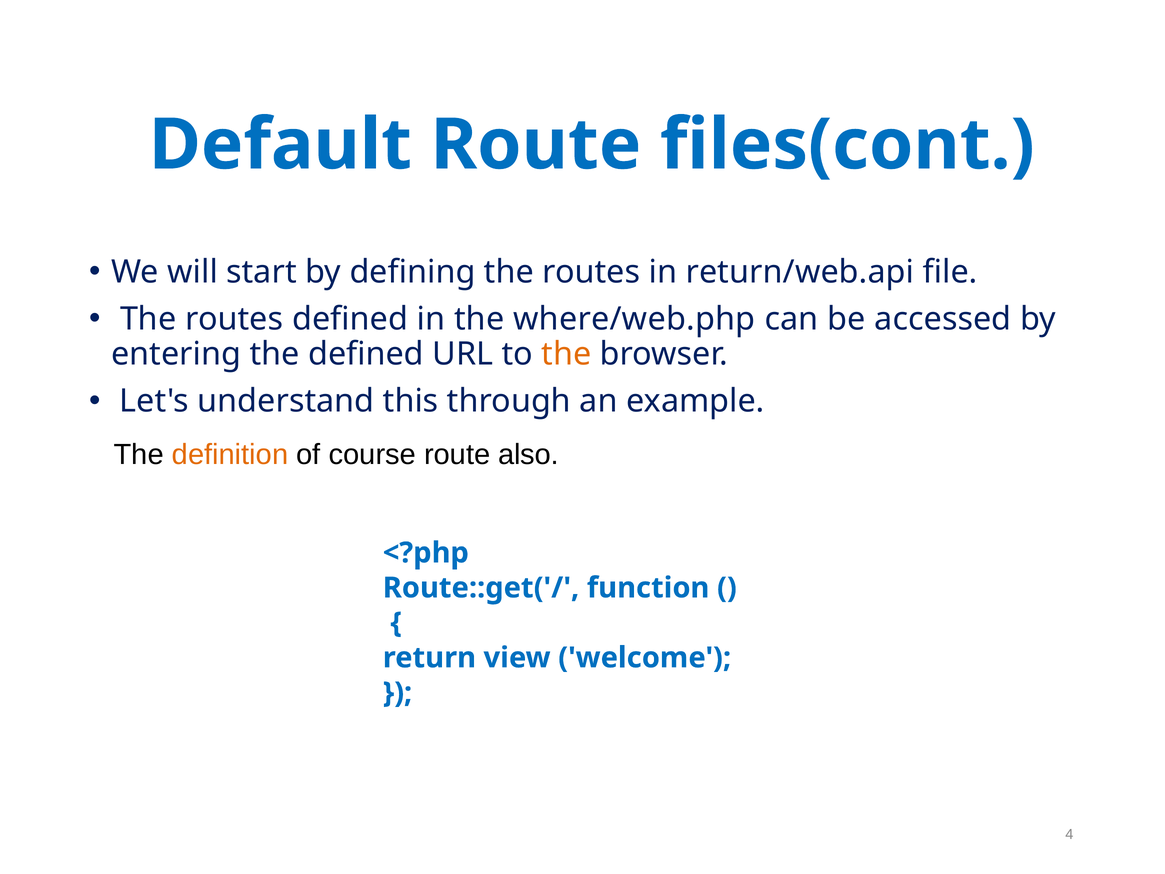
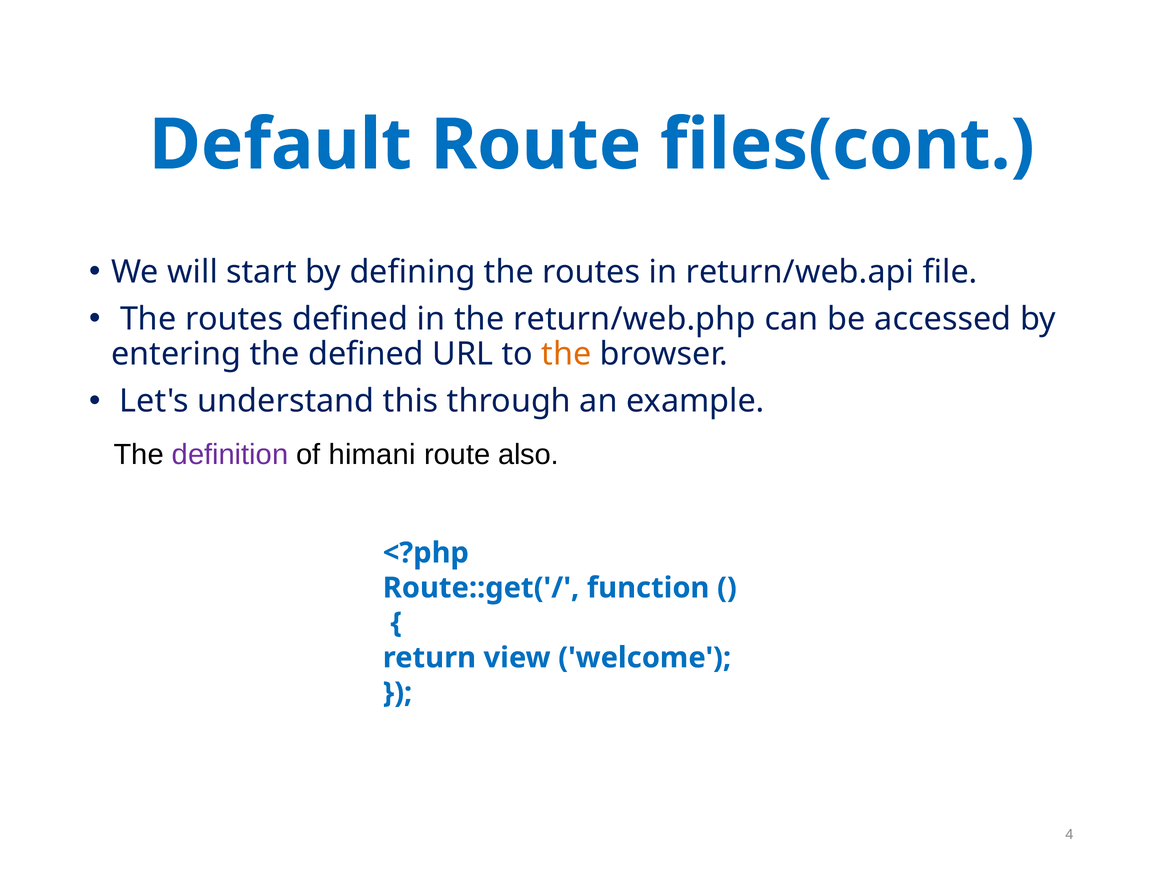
where/web.php: where/web.php -> return/web.php
definition colour: orange -> purple
course: course -> himani
